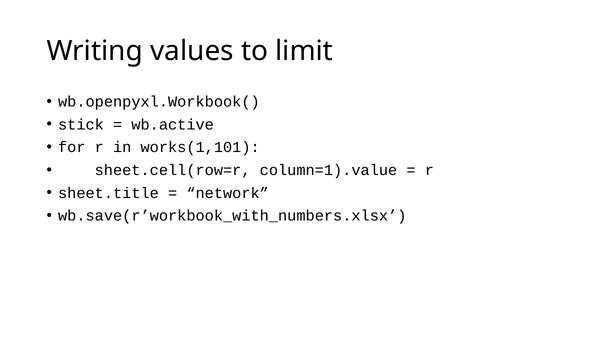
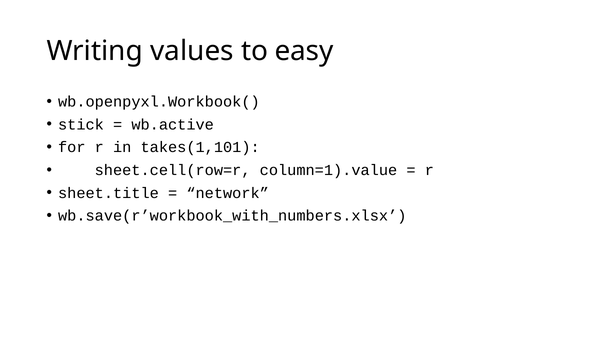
limit: limit -> easy
works(1,101: works(1,101 -> takes(1,101
